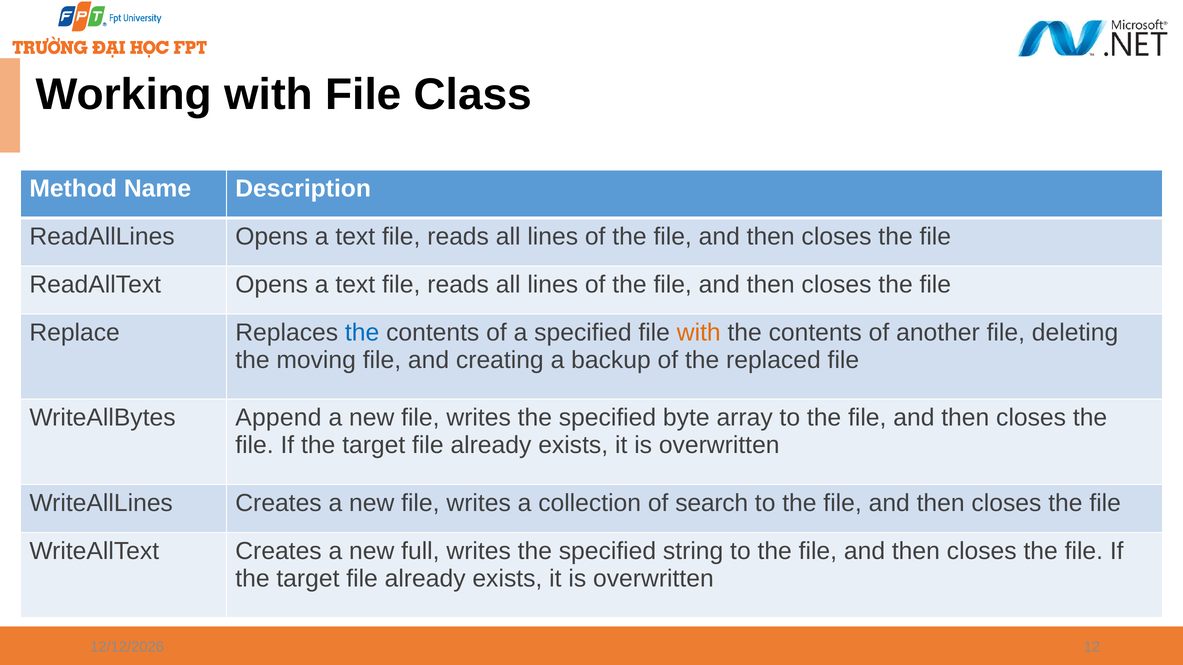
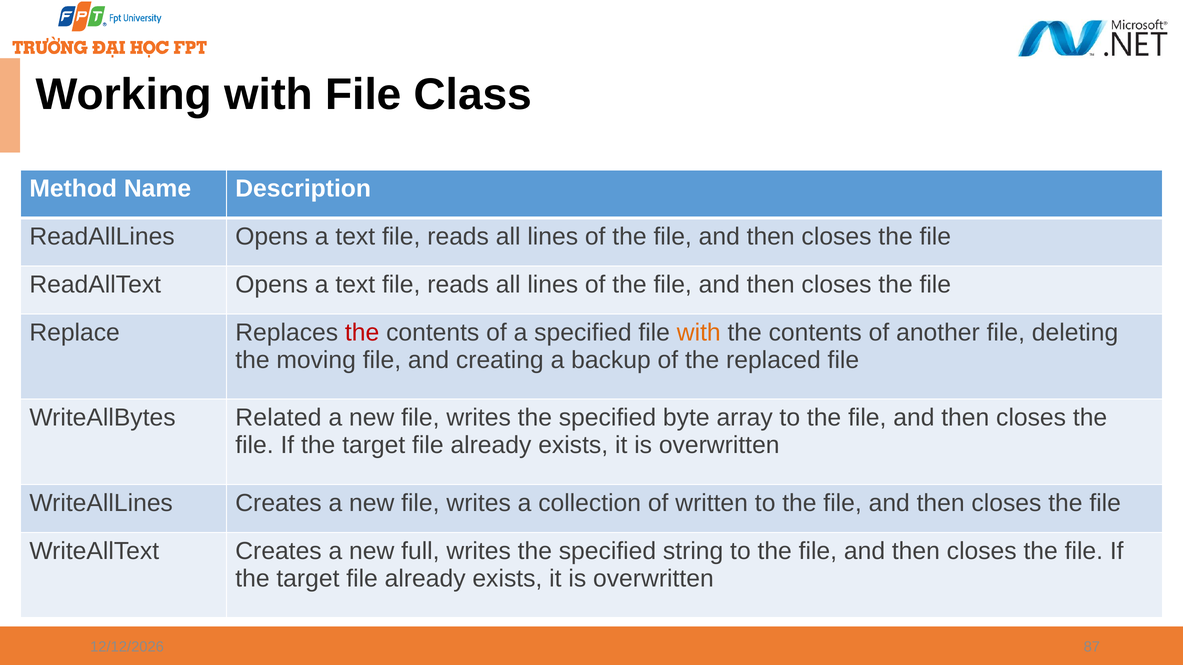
the at (362, 333) colour: blue -> red
Append: Append -> Related
search: search -> written
12: 12 -> 87
